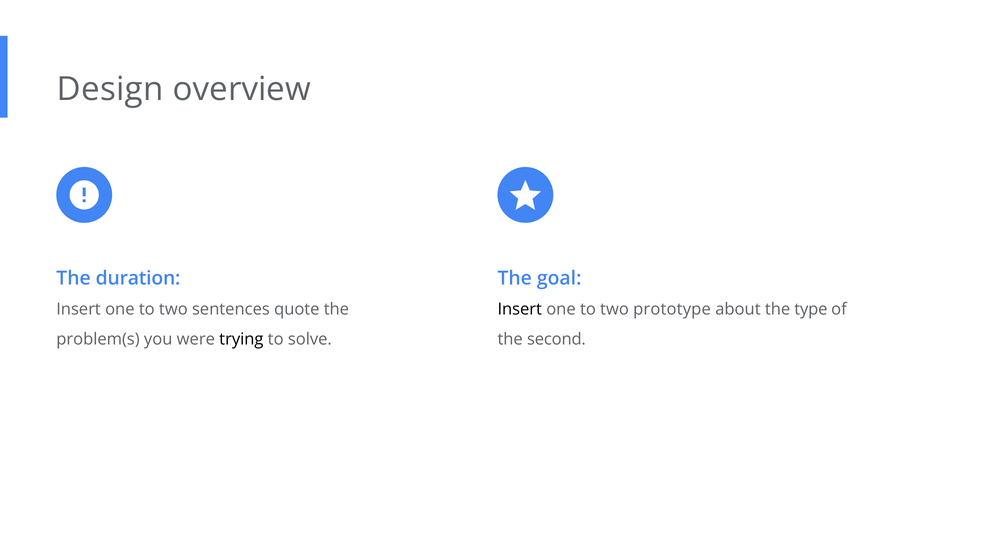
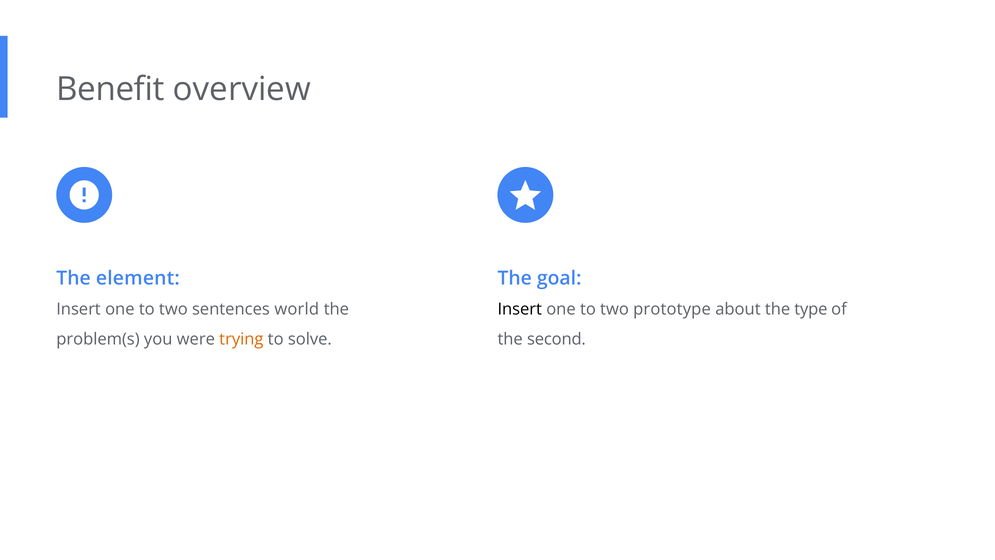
Design: Design -> Benefit
duration: duration -> element
quote: quote -> world
trying colour: black -> orange
